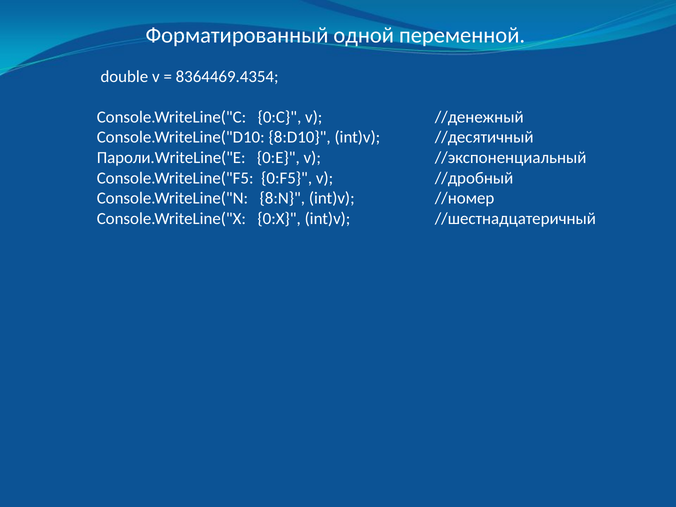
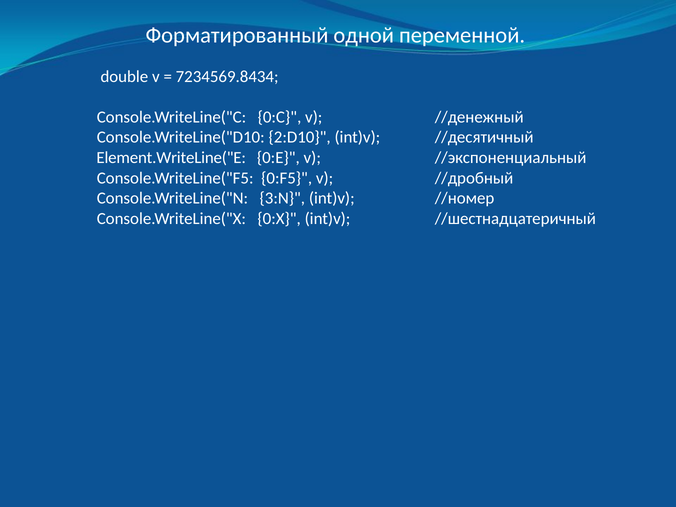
8364469.4354: 8364469.4354 -> 7234569.8434
8:D10: 8:D10 -> 2:D10
Пароли.WriteLine("E: Пароли.WriteLine("E -> Element.WriteLine("E
8:N: 8:N -> 3:N
